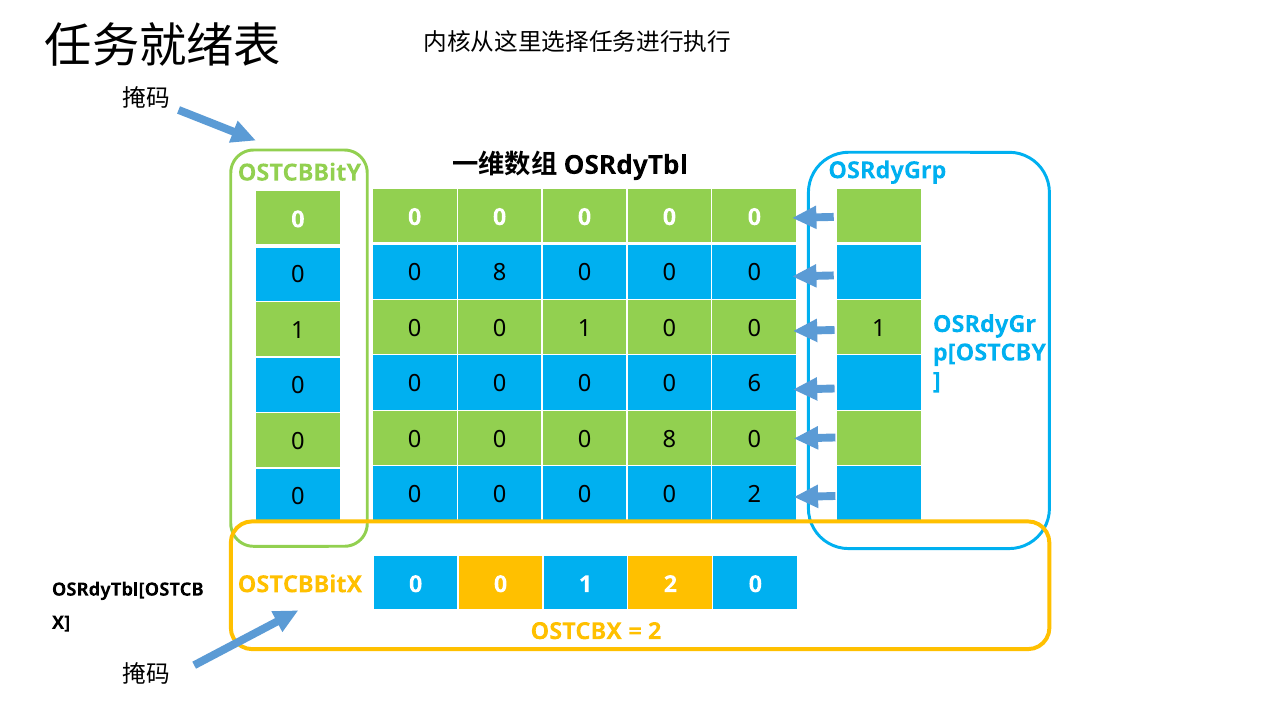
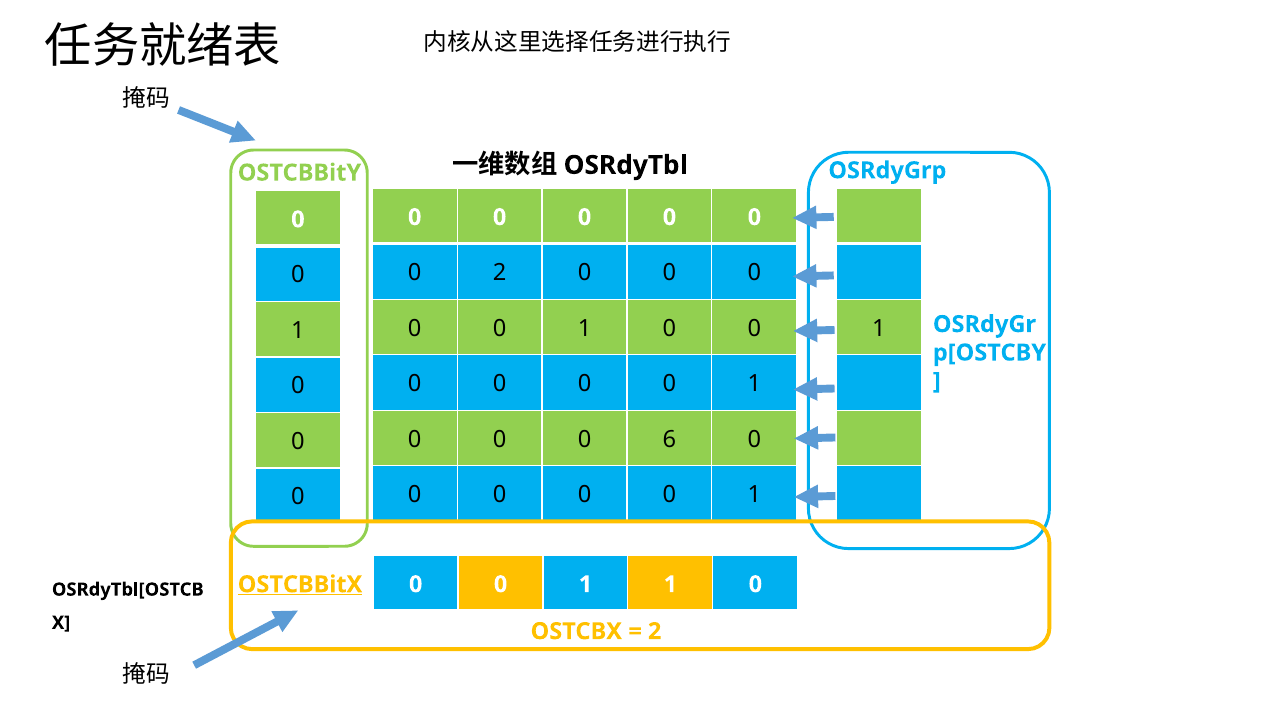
8 at (500, 273): 8 -> 2
6 at (754, 383): 6 -> 1
8 at (669, 439): 8 -> 6
2 at (754, 494): 2 -> 1
OSTCBBitX underline: none -> present
2 at (670, 584): 2 -> 1
